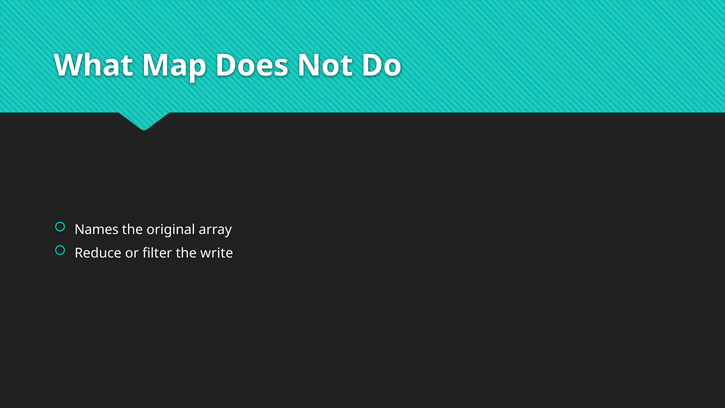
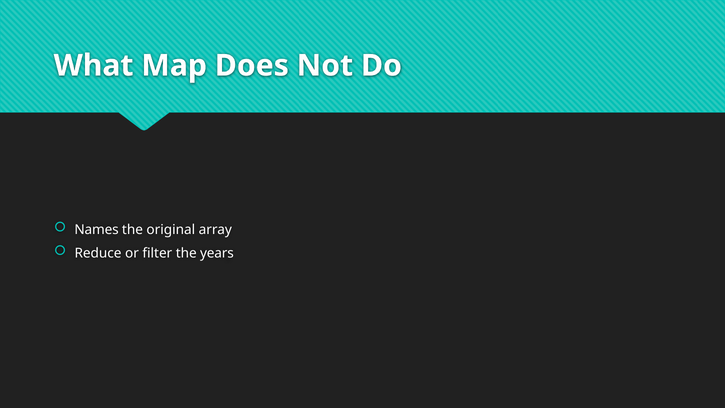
write: write -> years
